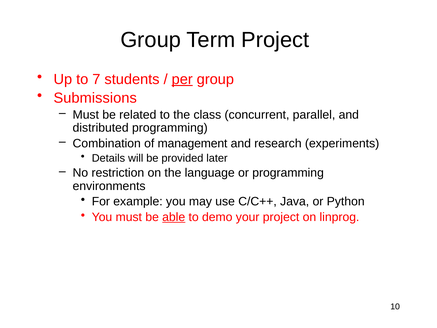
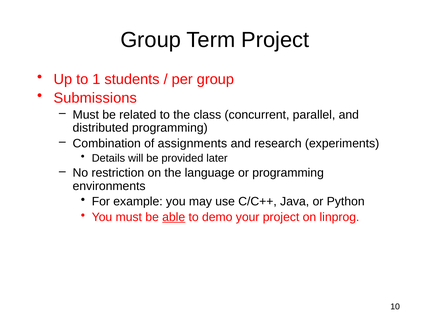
7: 7 -> 1
per underline: present -> none
management: management -> assignments
